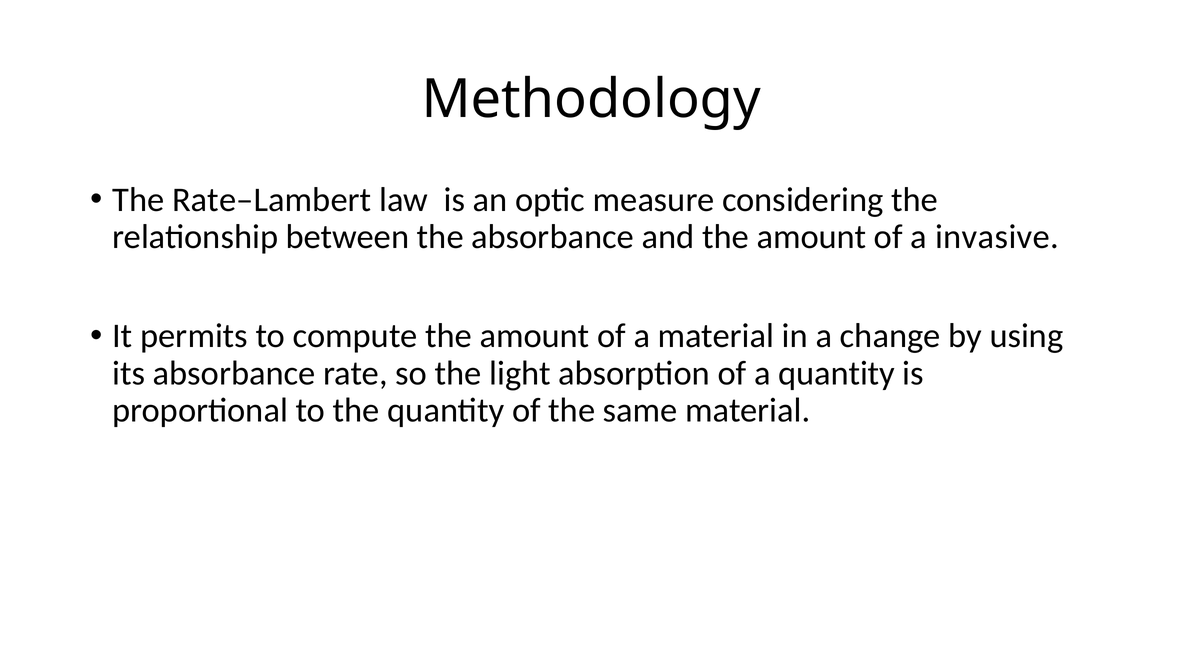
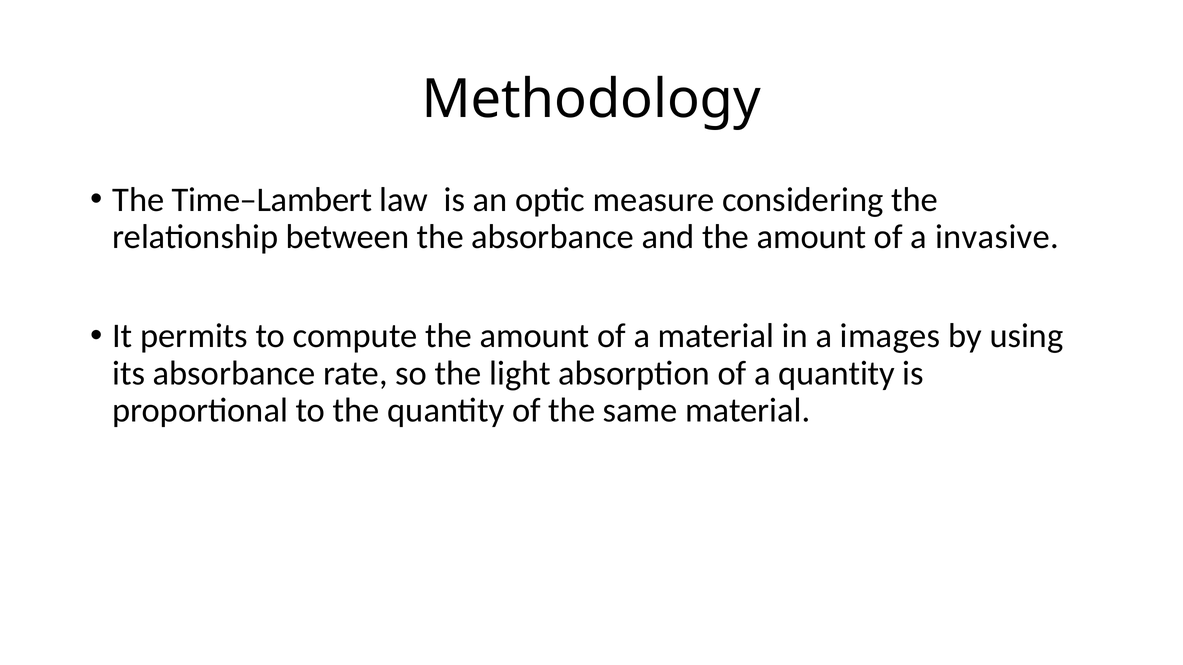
Rate–Lambert: Rate–Lambert -> Time–Lambert
change: change -> images
